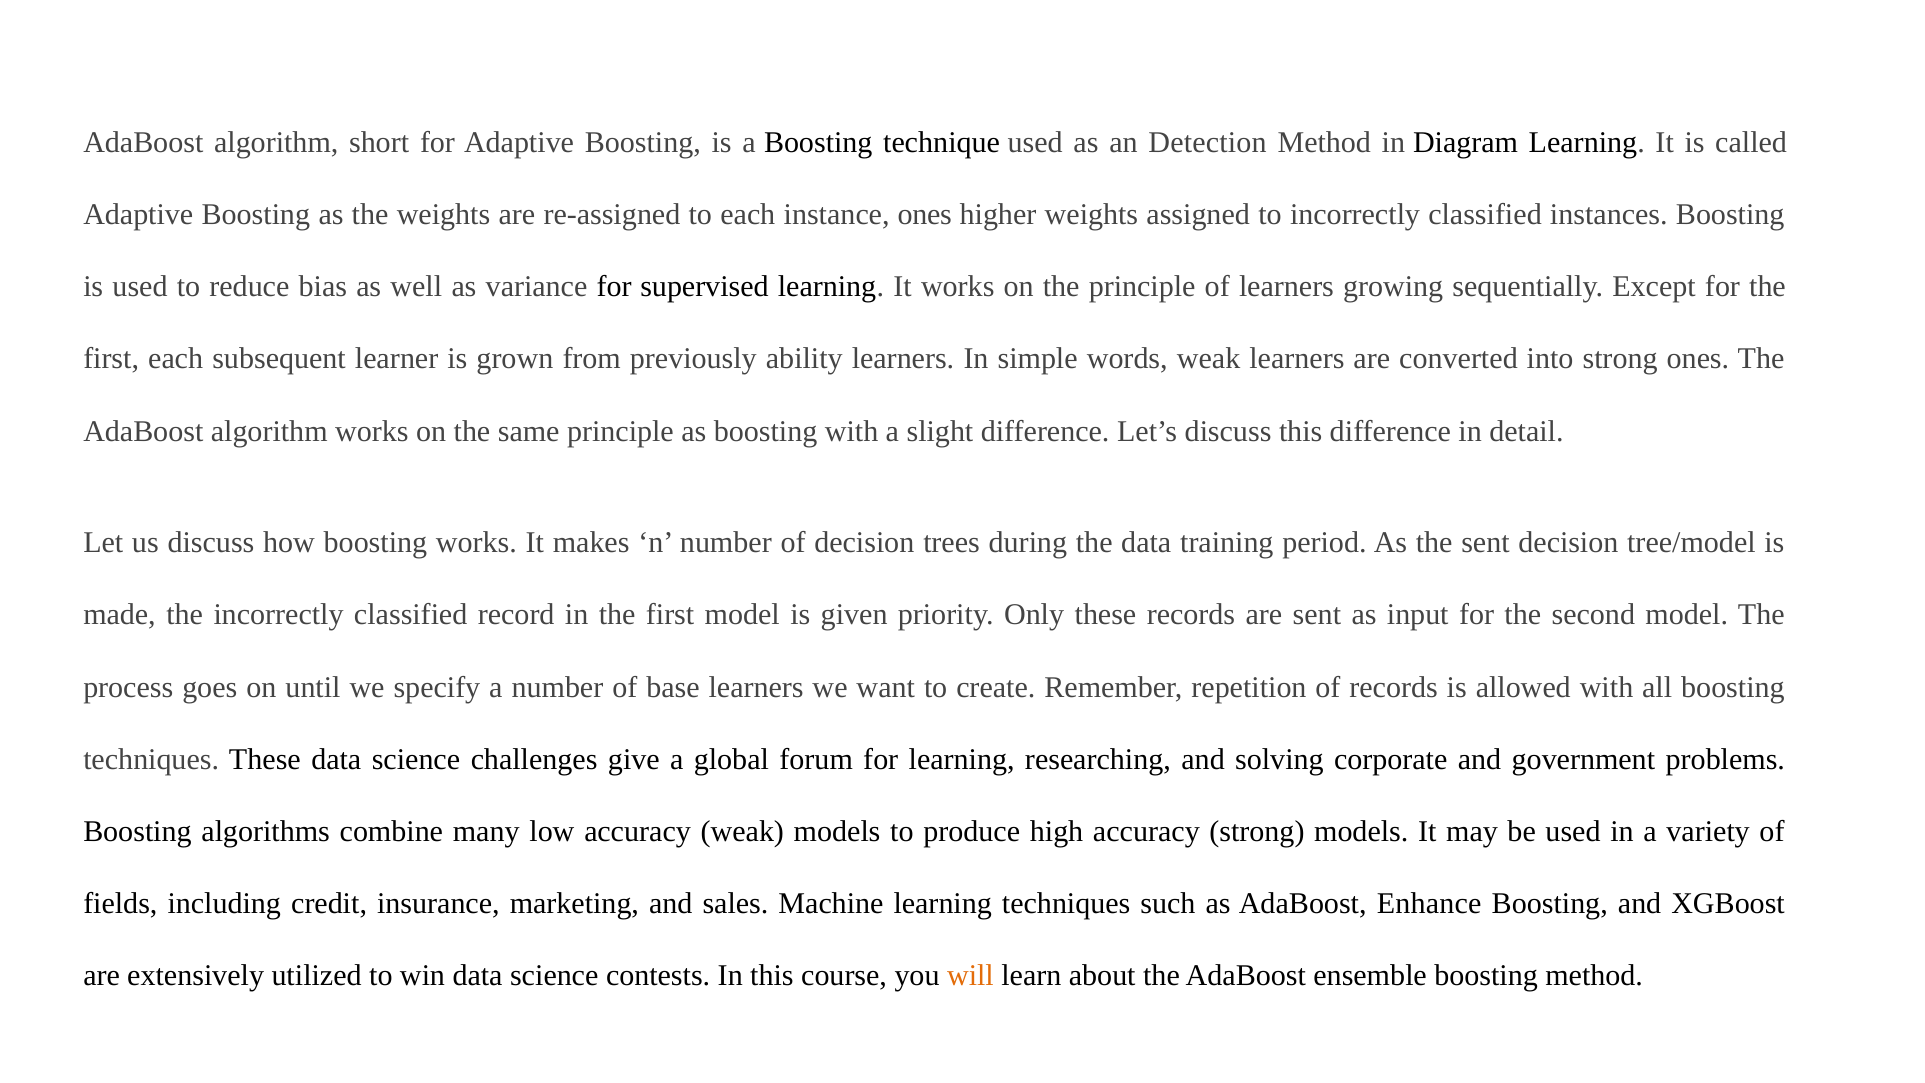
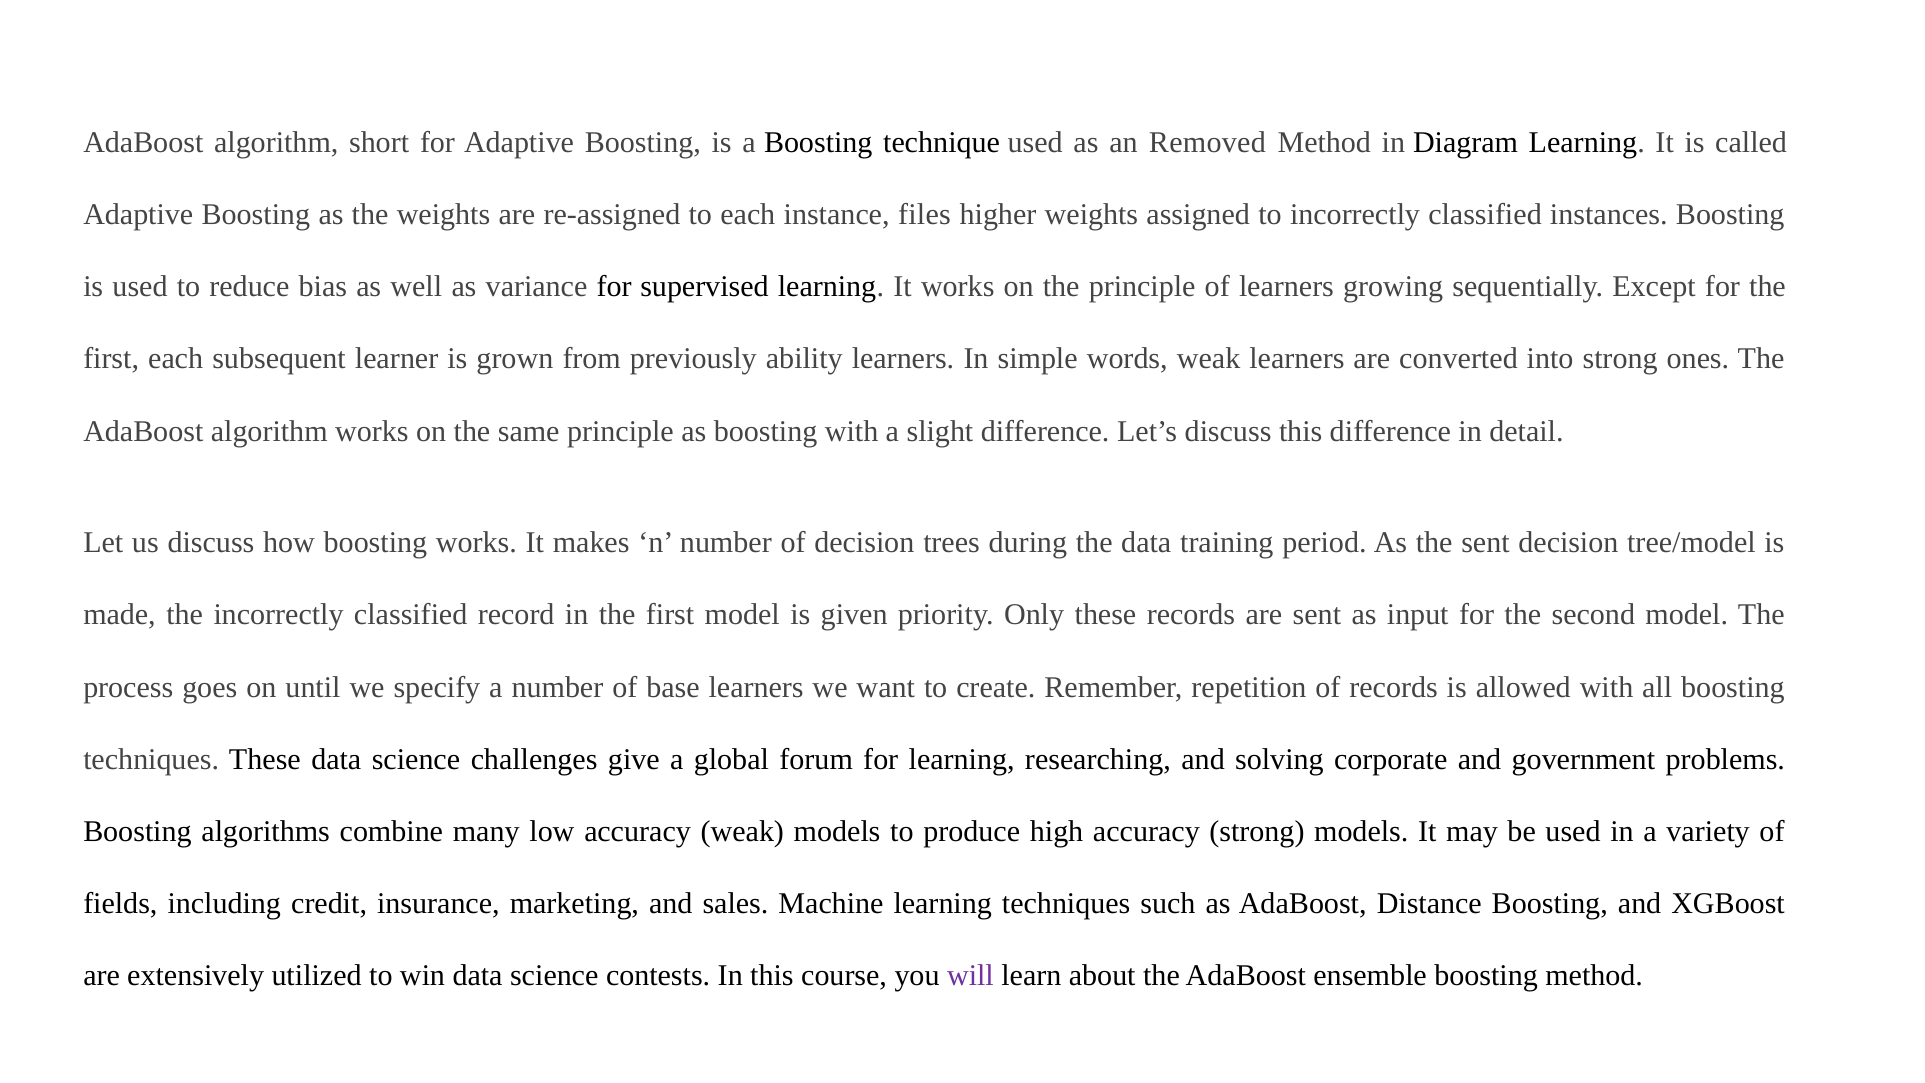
Detection: Detection -> Removed
instance ones: ones -> files
Enhance: Enhance -> Distance
will colour: orange -> purple
